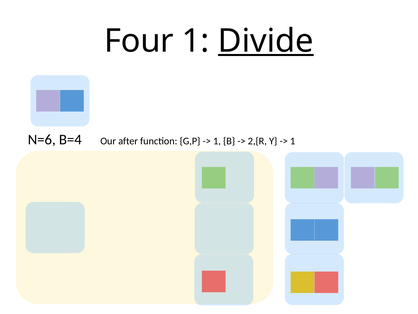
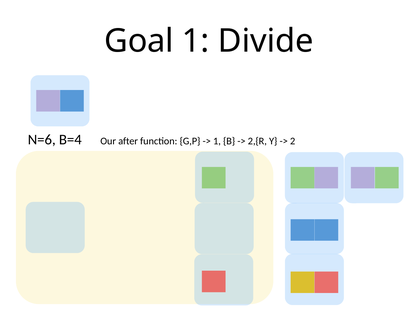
Four: Four -> Goal
Divide underline: present -> none
1 at (293, 141): 1 -> 2
